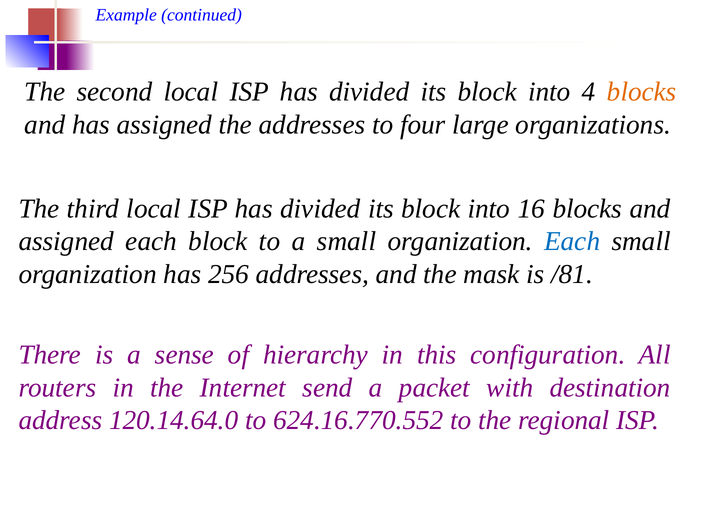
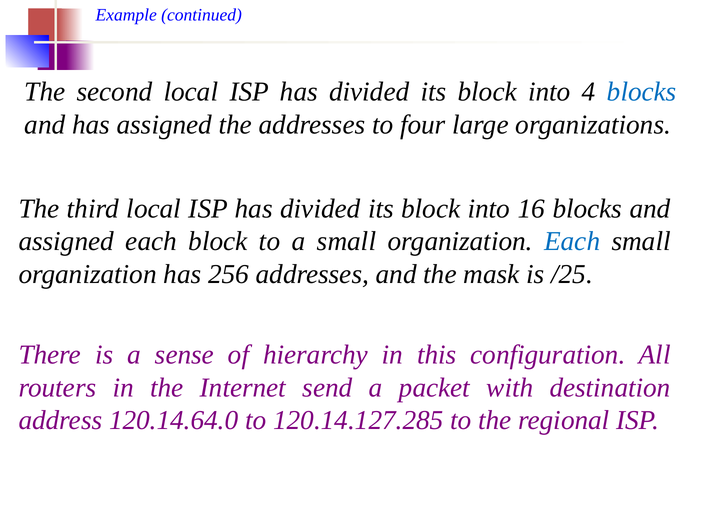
blocks at (642, 92) colour: orange -> blue
/81: /81 -> /25
624.16.770.552: 624.16.770.552 -> 120.14.127.285
